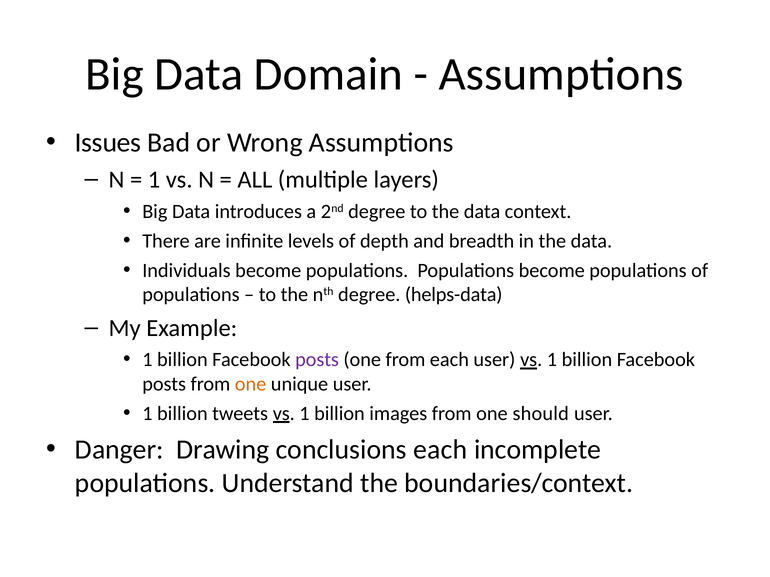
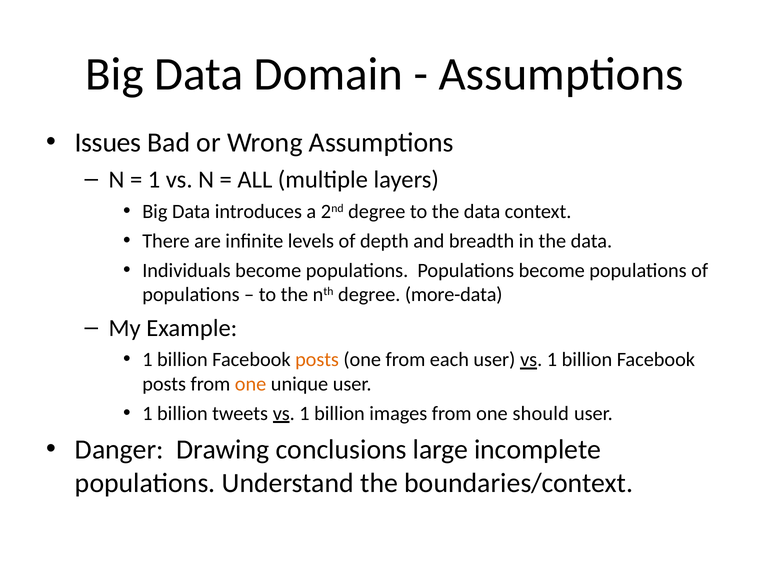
helps-data: helps-data -> more-data
posts at (317, 360) colour: purple -> orange
conclusions each: each -> large
